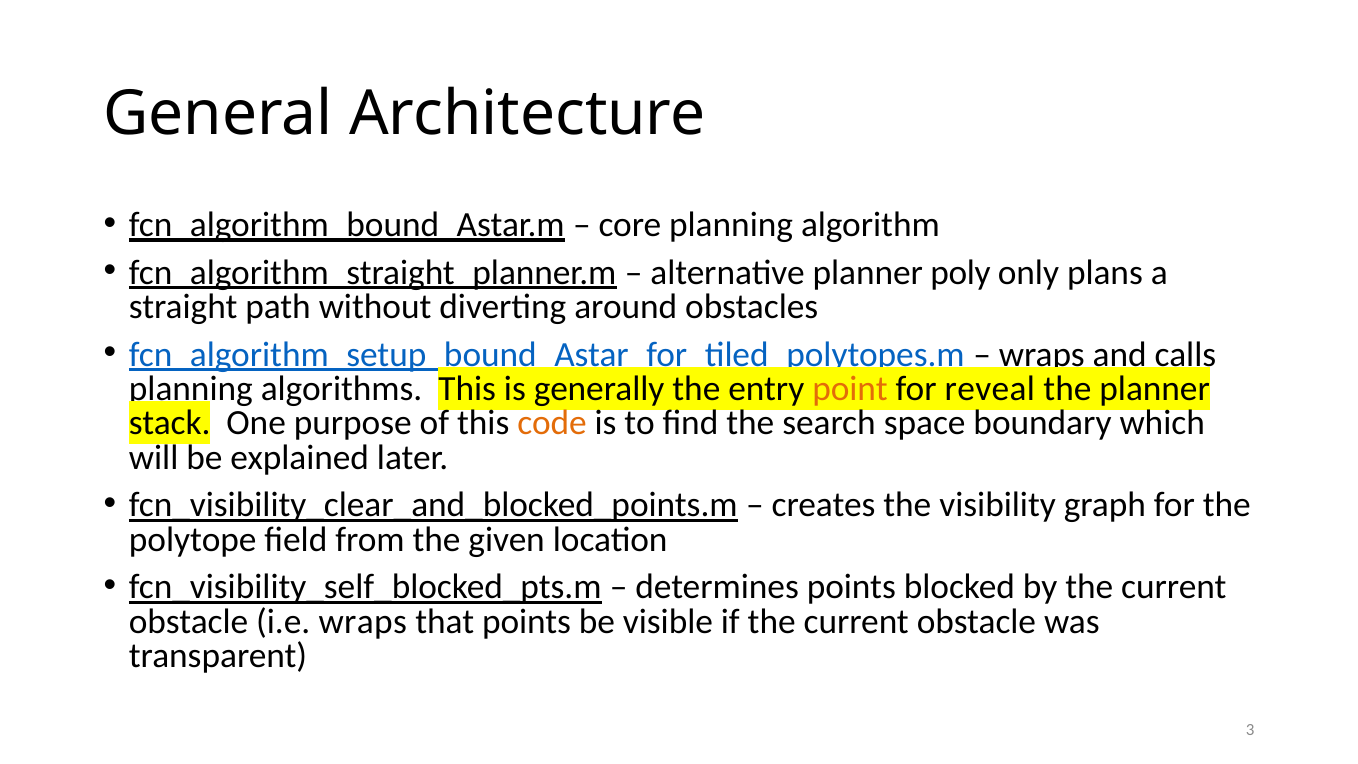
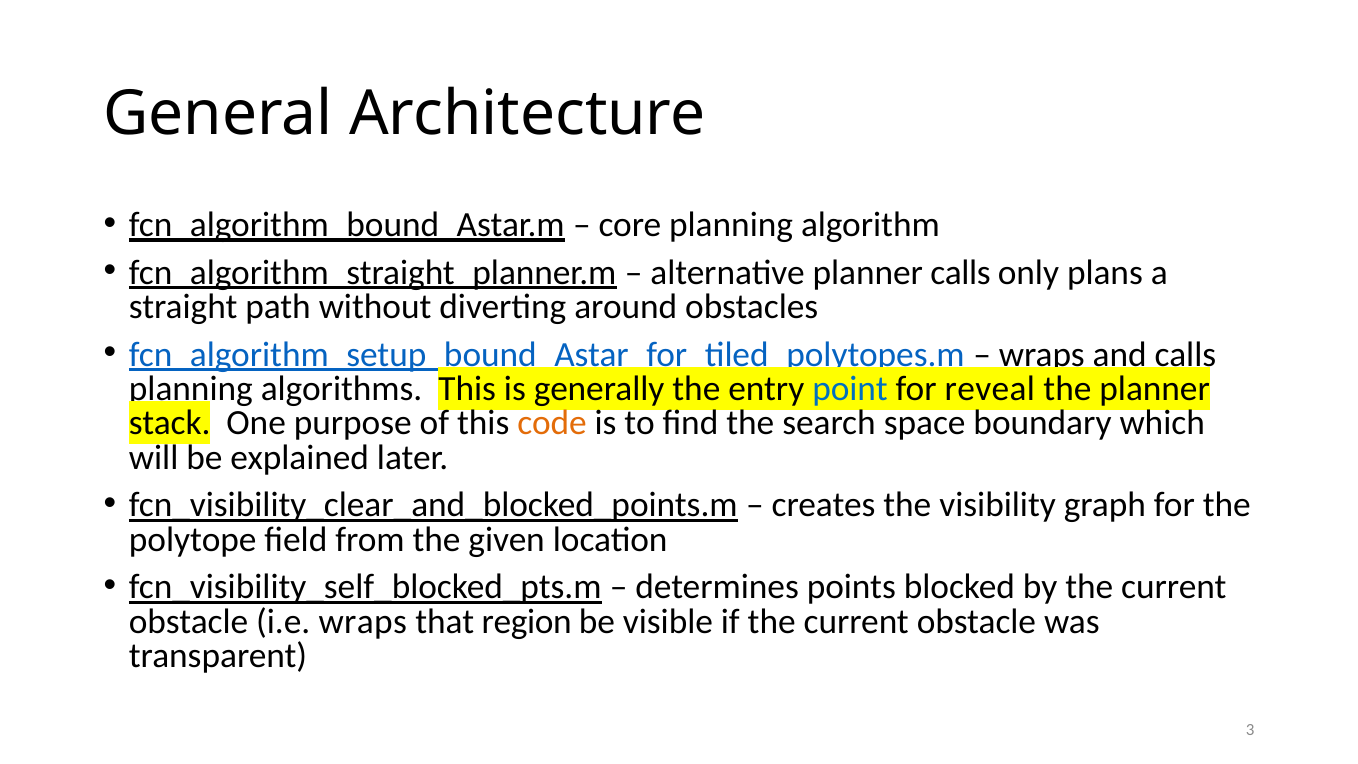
planner poly: poly -> calls
point colour: orange -> blue
that points: points -> region
